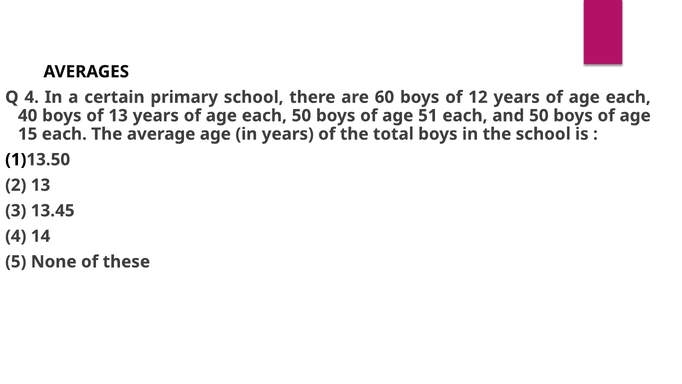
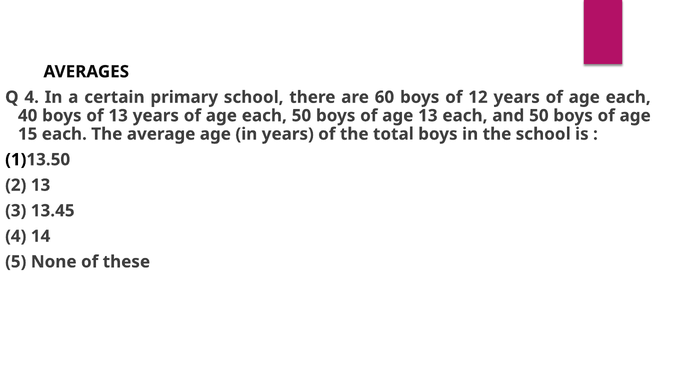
age 51: 51 -> 13
